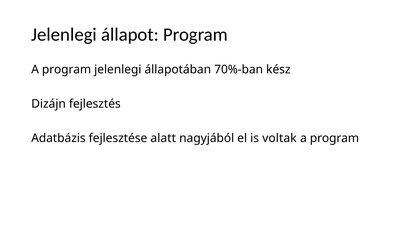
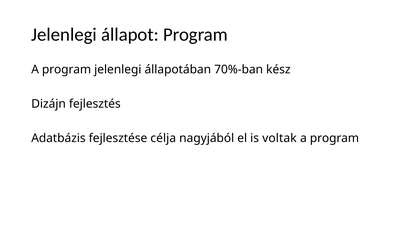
alatt: alatt -> célja
